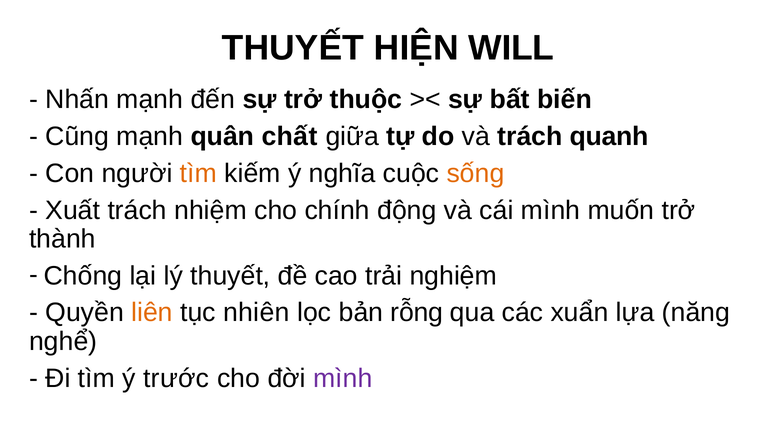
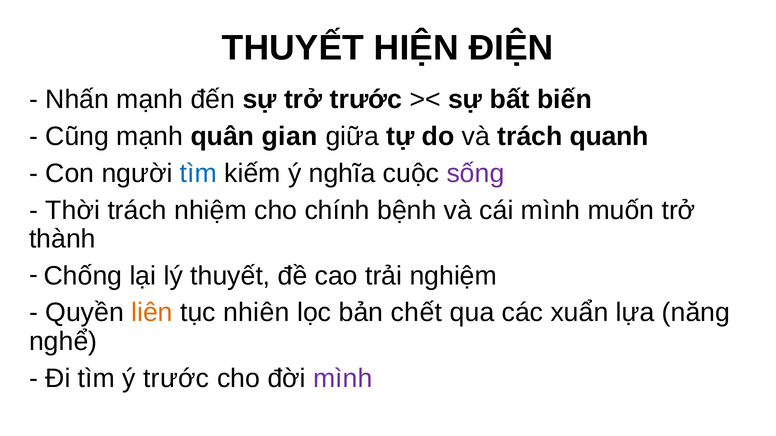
WILL: WILL -> ĐIỆN
trở thuộc: thuộc -> trước
chất: chất -> gian
tìm at (198, 174) colour: orange -> blue
sống colour: orange -> purple
Xuất: Xuất -> Thời
động: động -> bệnh
rỗng: rỗng -> chết
